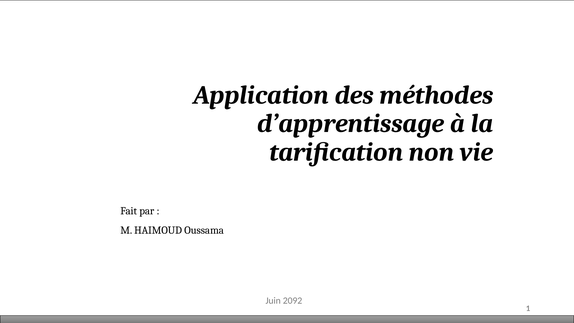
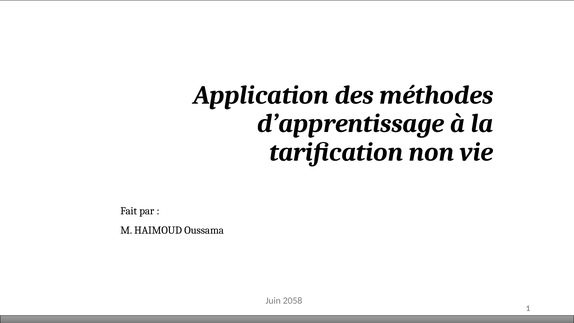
2092: 2092 -> 2058
